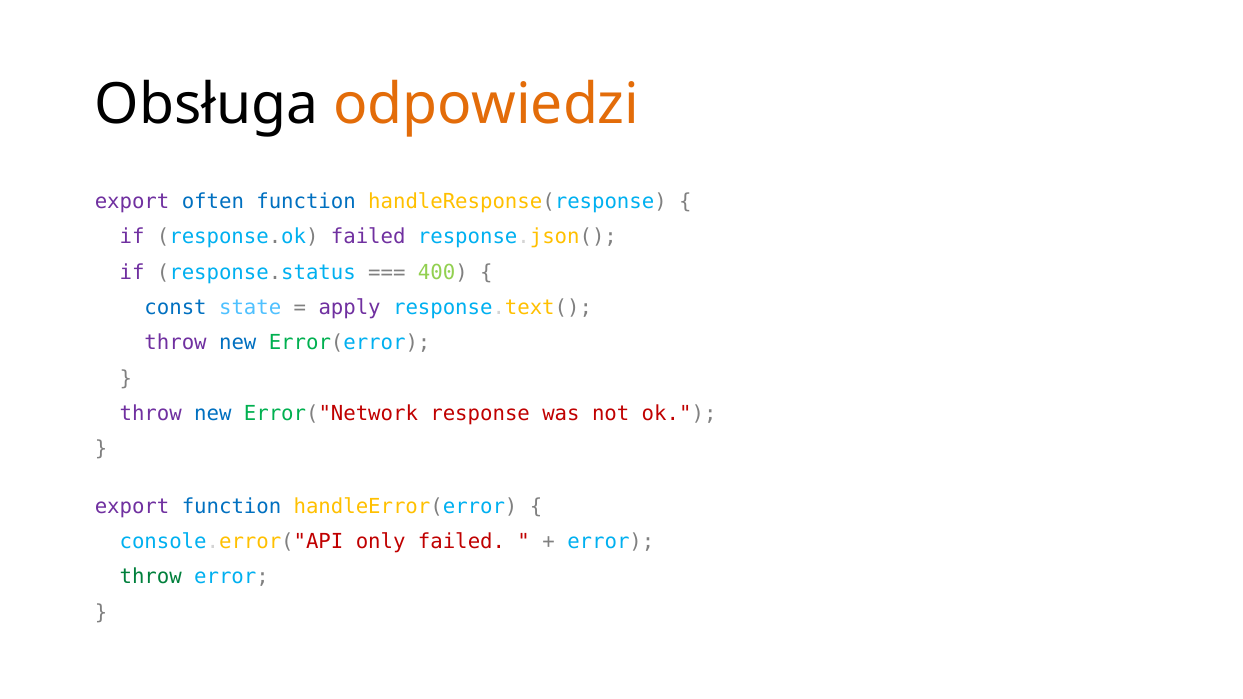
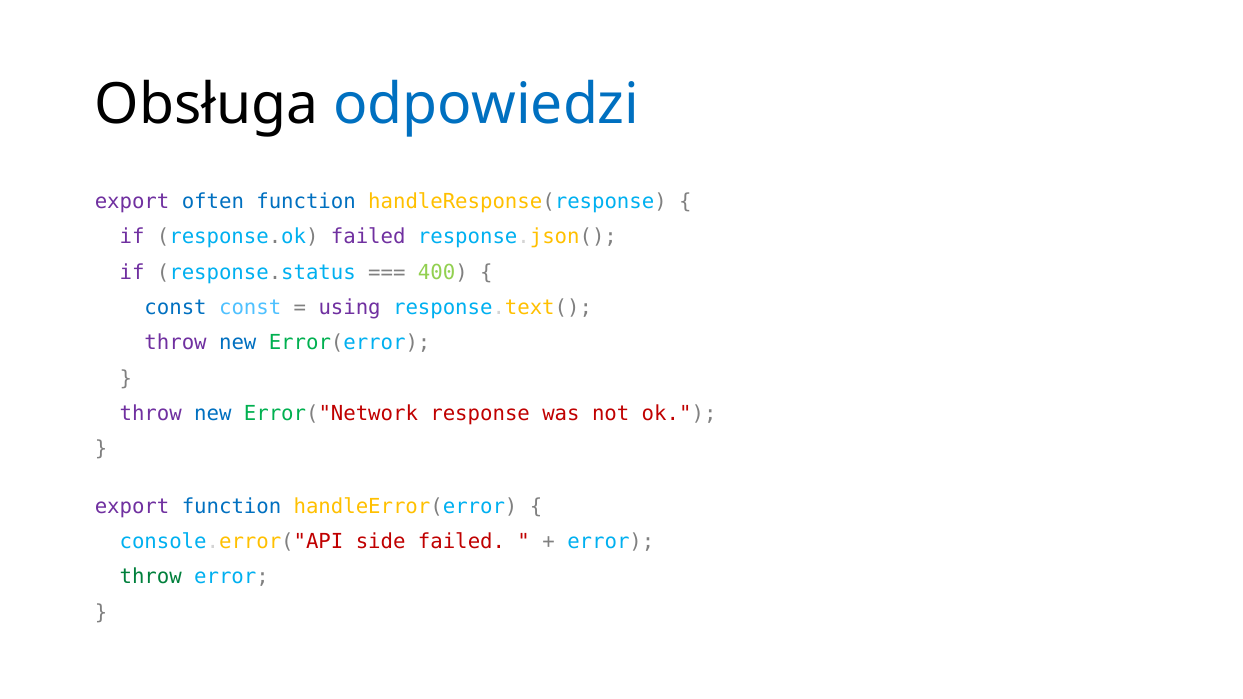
odpowiedzi colour: orange -> blue
const state: state -> const
apply: apply -> using
only: only -> side
